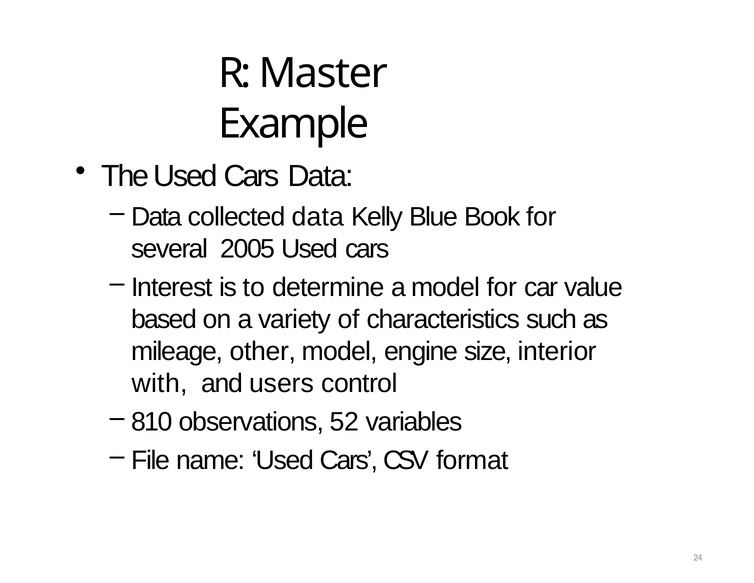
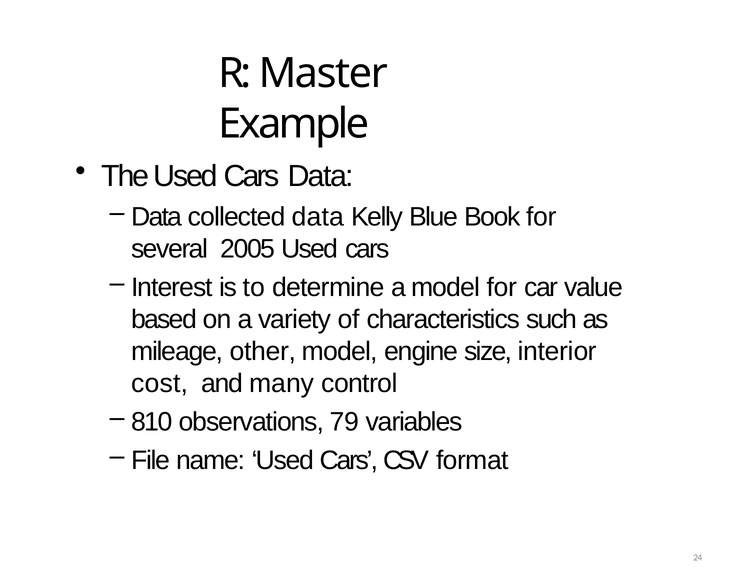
with: with -> cost
users: users -> many
52: 52 -> 79
